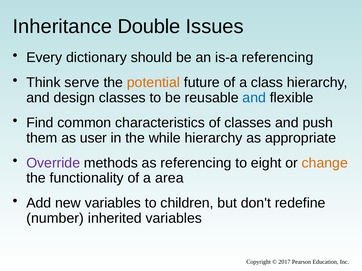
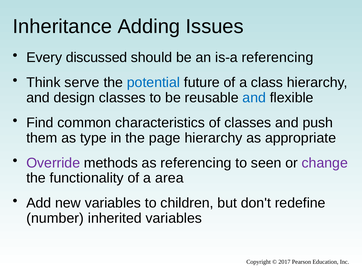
Double: Double -> Adding
dictionary: dictionary -> discussed
potential colour: orange -> blue
user: user -> type
while: while -> page
eight: eight -> seen
change colour: orange -> purple
